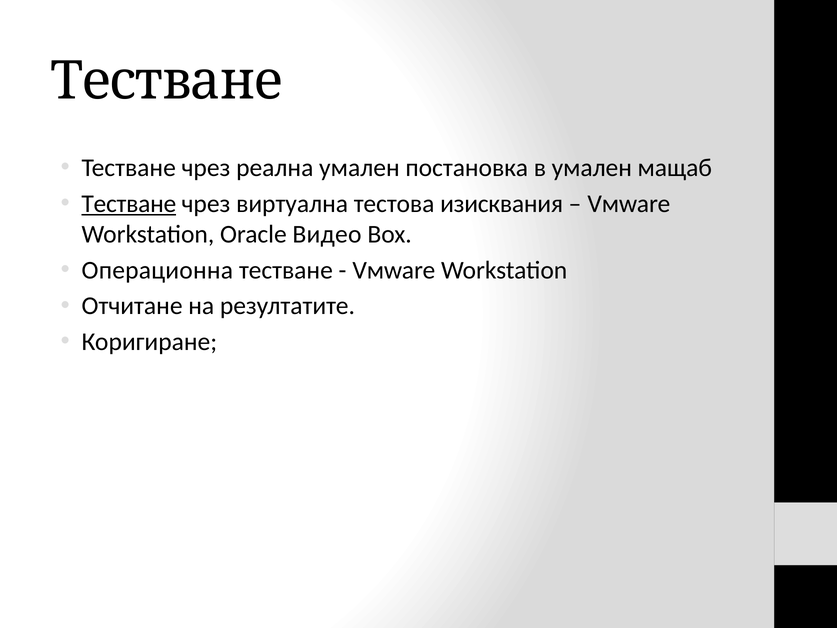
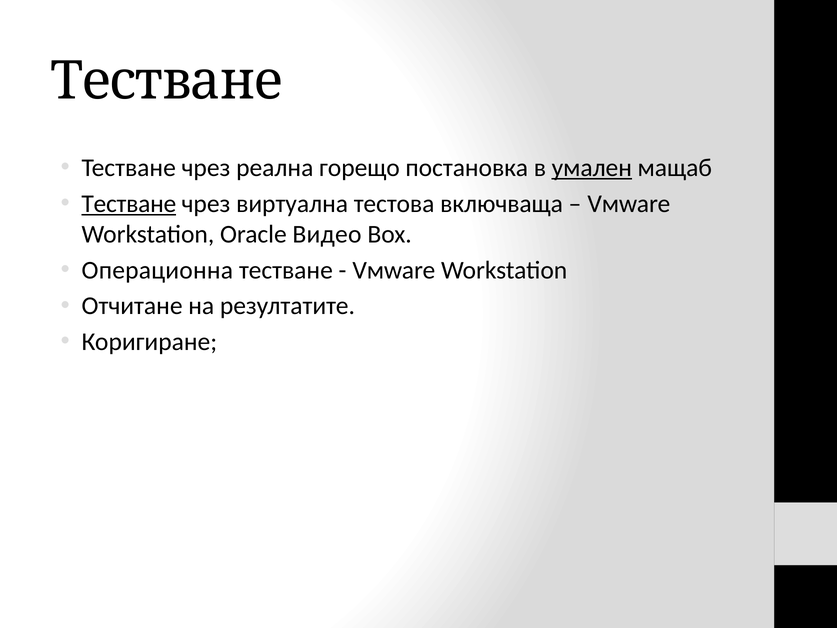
реална умален: умален -> горещо
умален at (592, 168) underline: none -> present
изисквания: изисквания -> включваща
